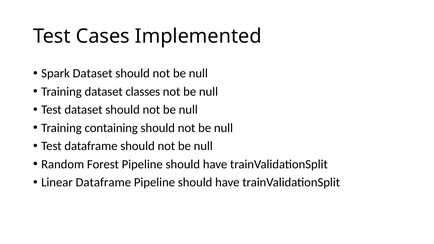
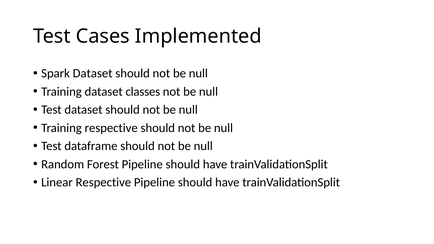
Training containing: containing -> respective
Linear Dataframe: Dataframe -> Respective
